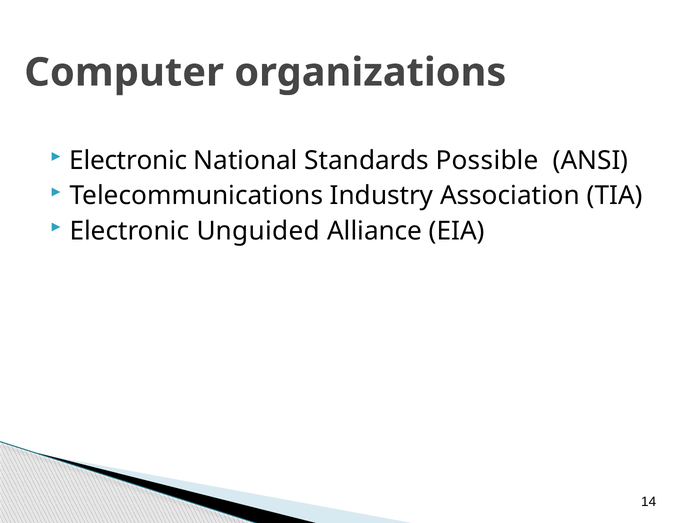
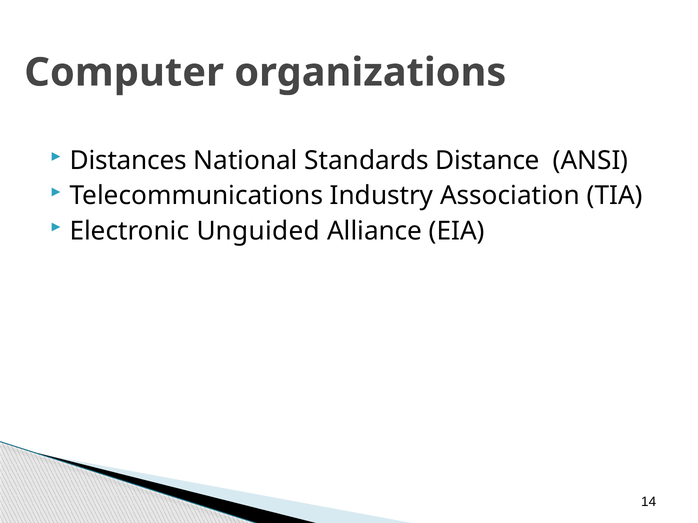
Electronic at (128, 161): Electronic -> Distances
Possible: Possible -> Distance
